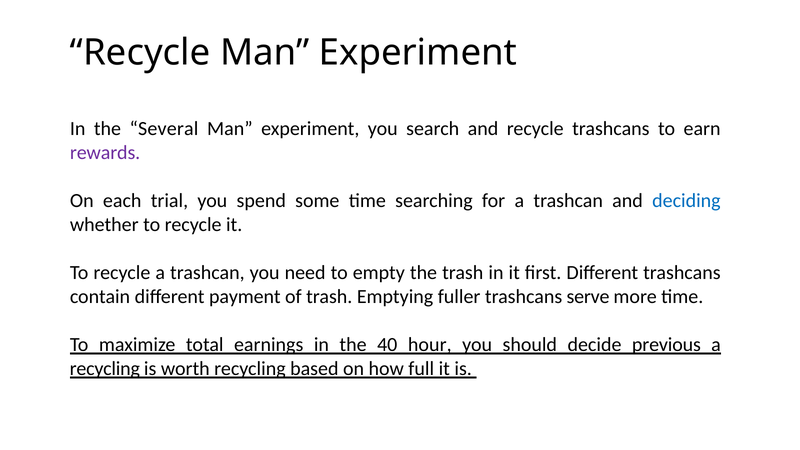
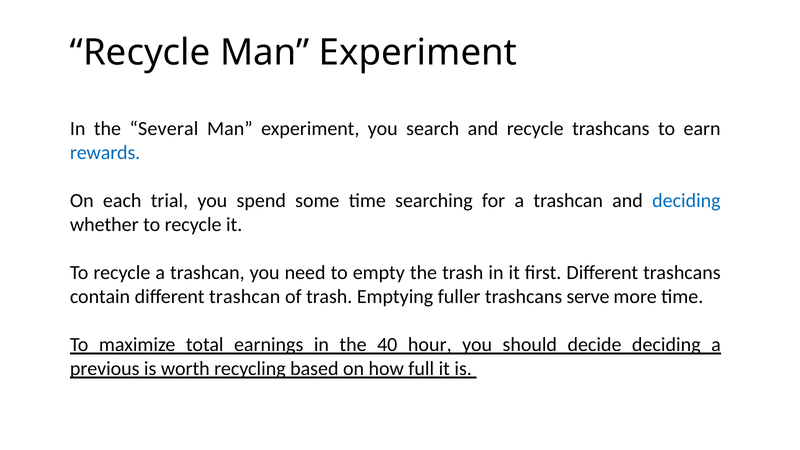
rewards colour: purple -> blue
different payment: payment -> trashcan
decide previous: previous -> deciding
recycling at (105, 369): recycling -> previous
